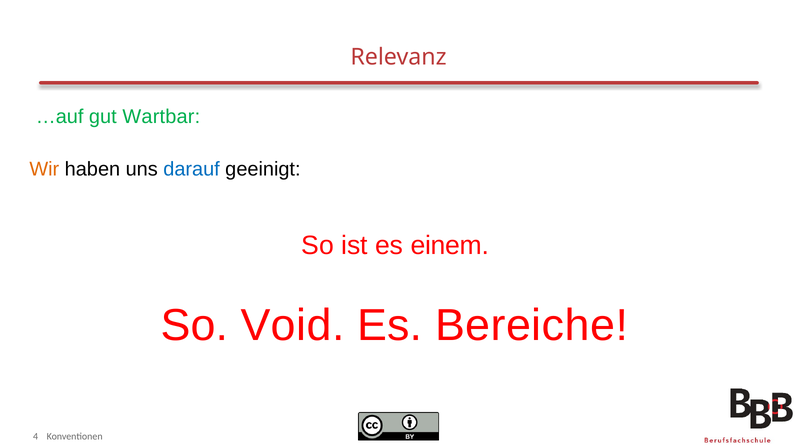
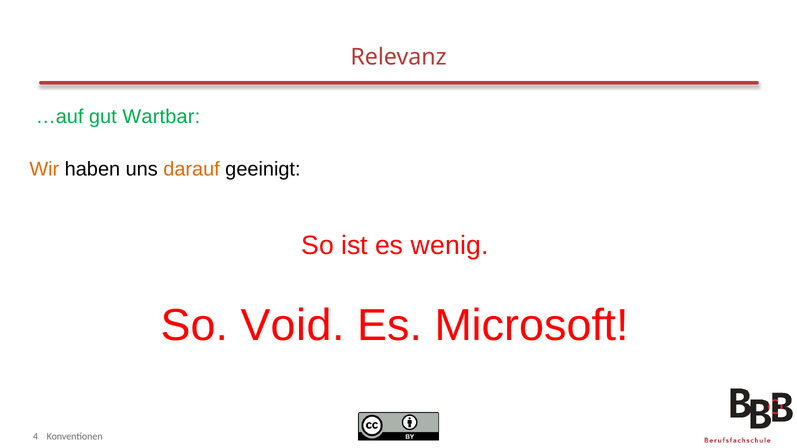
darauf colour: blue -> orange
einem: einem -> wenig
Bereiche: Bereiche -> Microsoft
